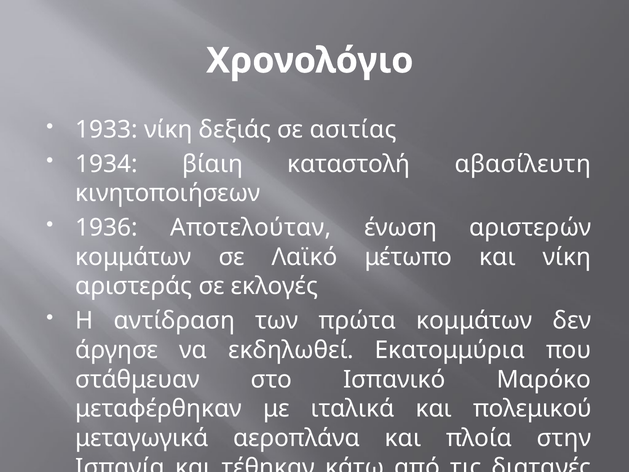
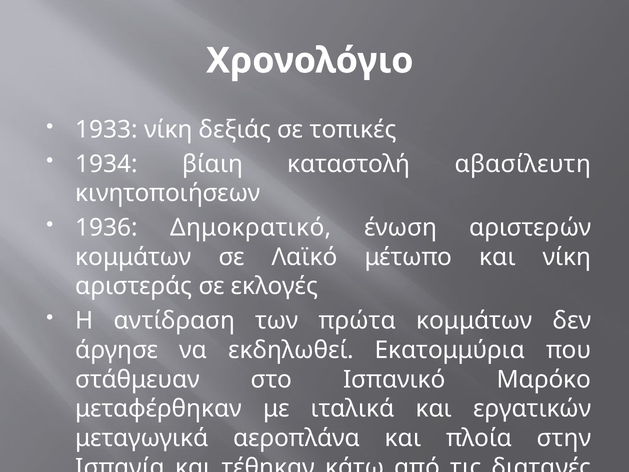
ασιτίας: ασιτίας -> τοπικές
Αποτελούταν: Αποτελούταν -> Δημοκρατικό
πολεμικού: πολεμικού -> εργατικών
